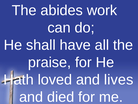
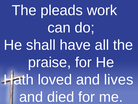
abides: abides -> pleads
